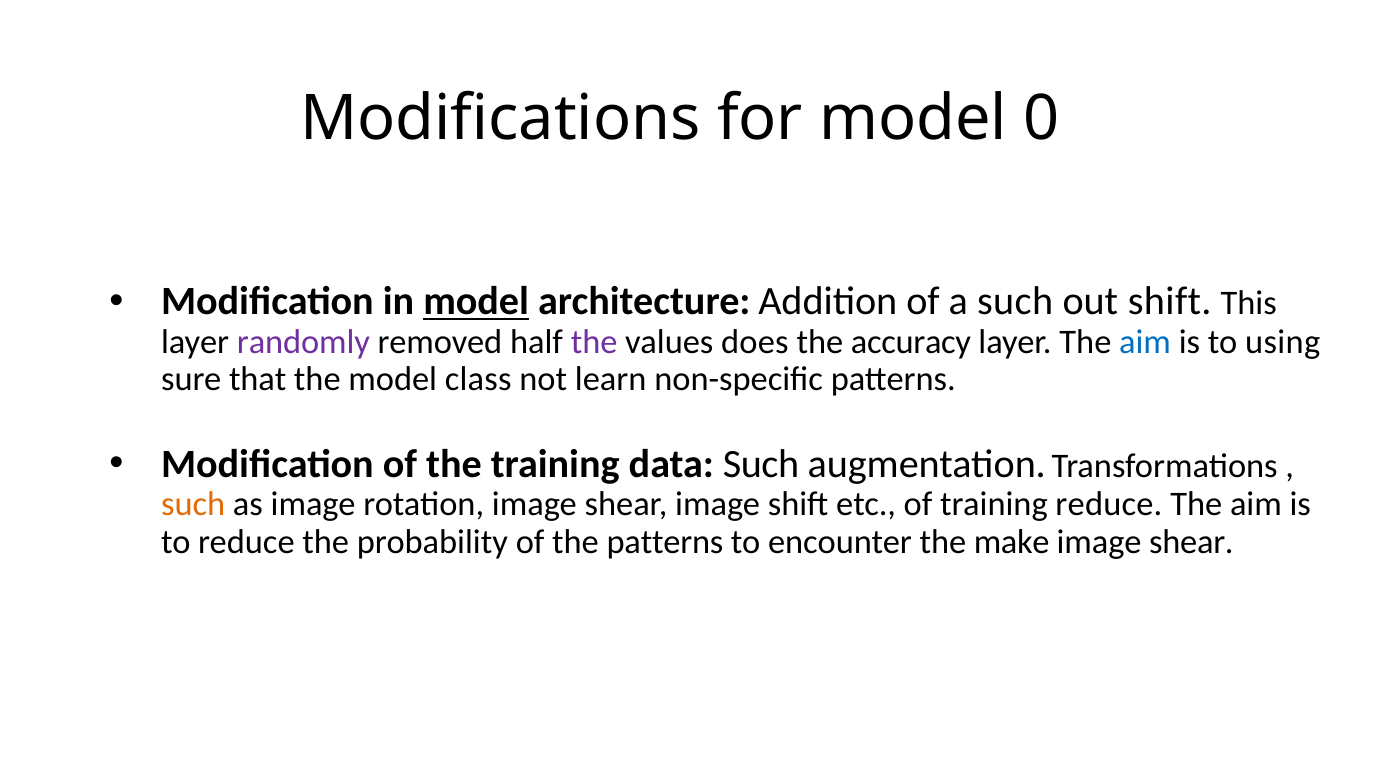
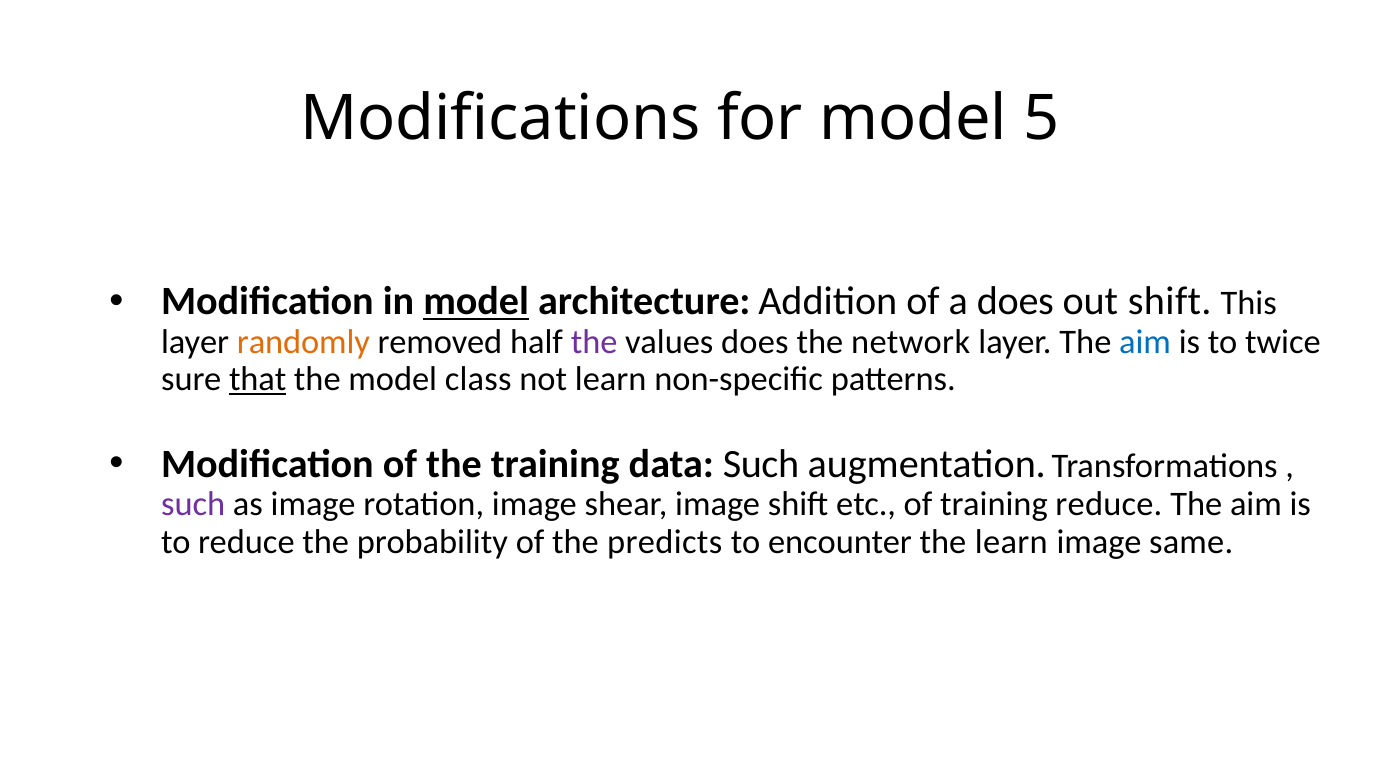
0: 0 -> 5
a such: such -> does
randomly colour: purple -> orange
accuracy: accuracy -> network
using: using -> twice
that underline: none -> present
such at (193, 505) colour: orange -> purple
the patterns: patterns -> predicts
the make: make -> learn
shear at (1191, 542): shear -> same
